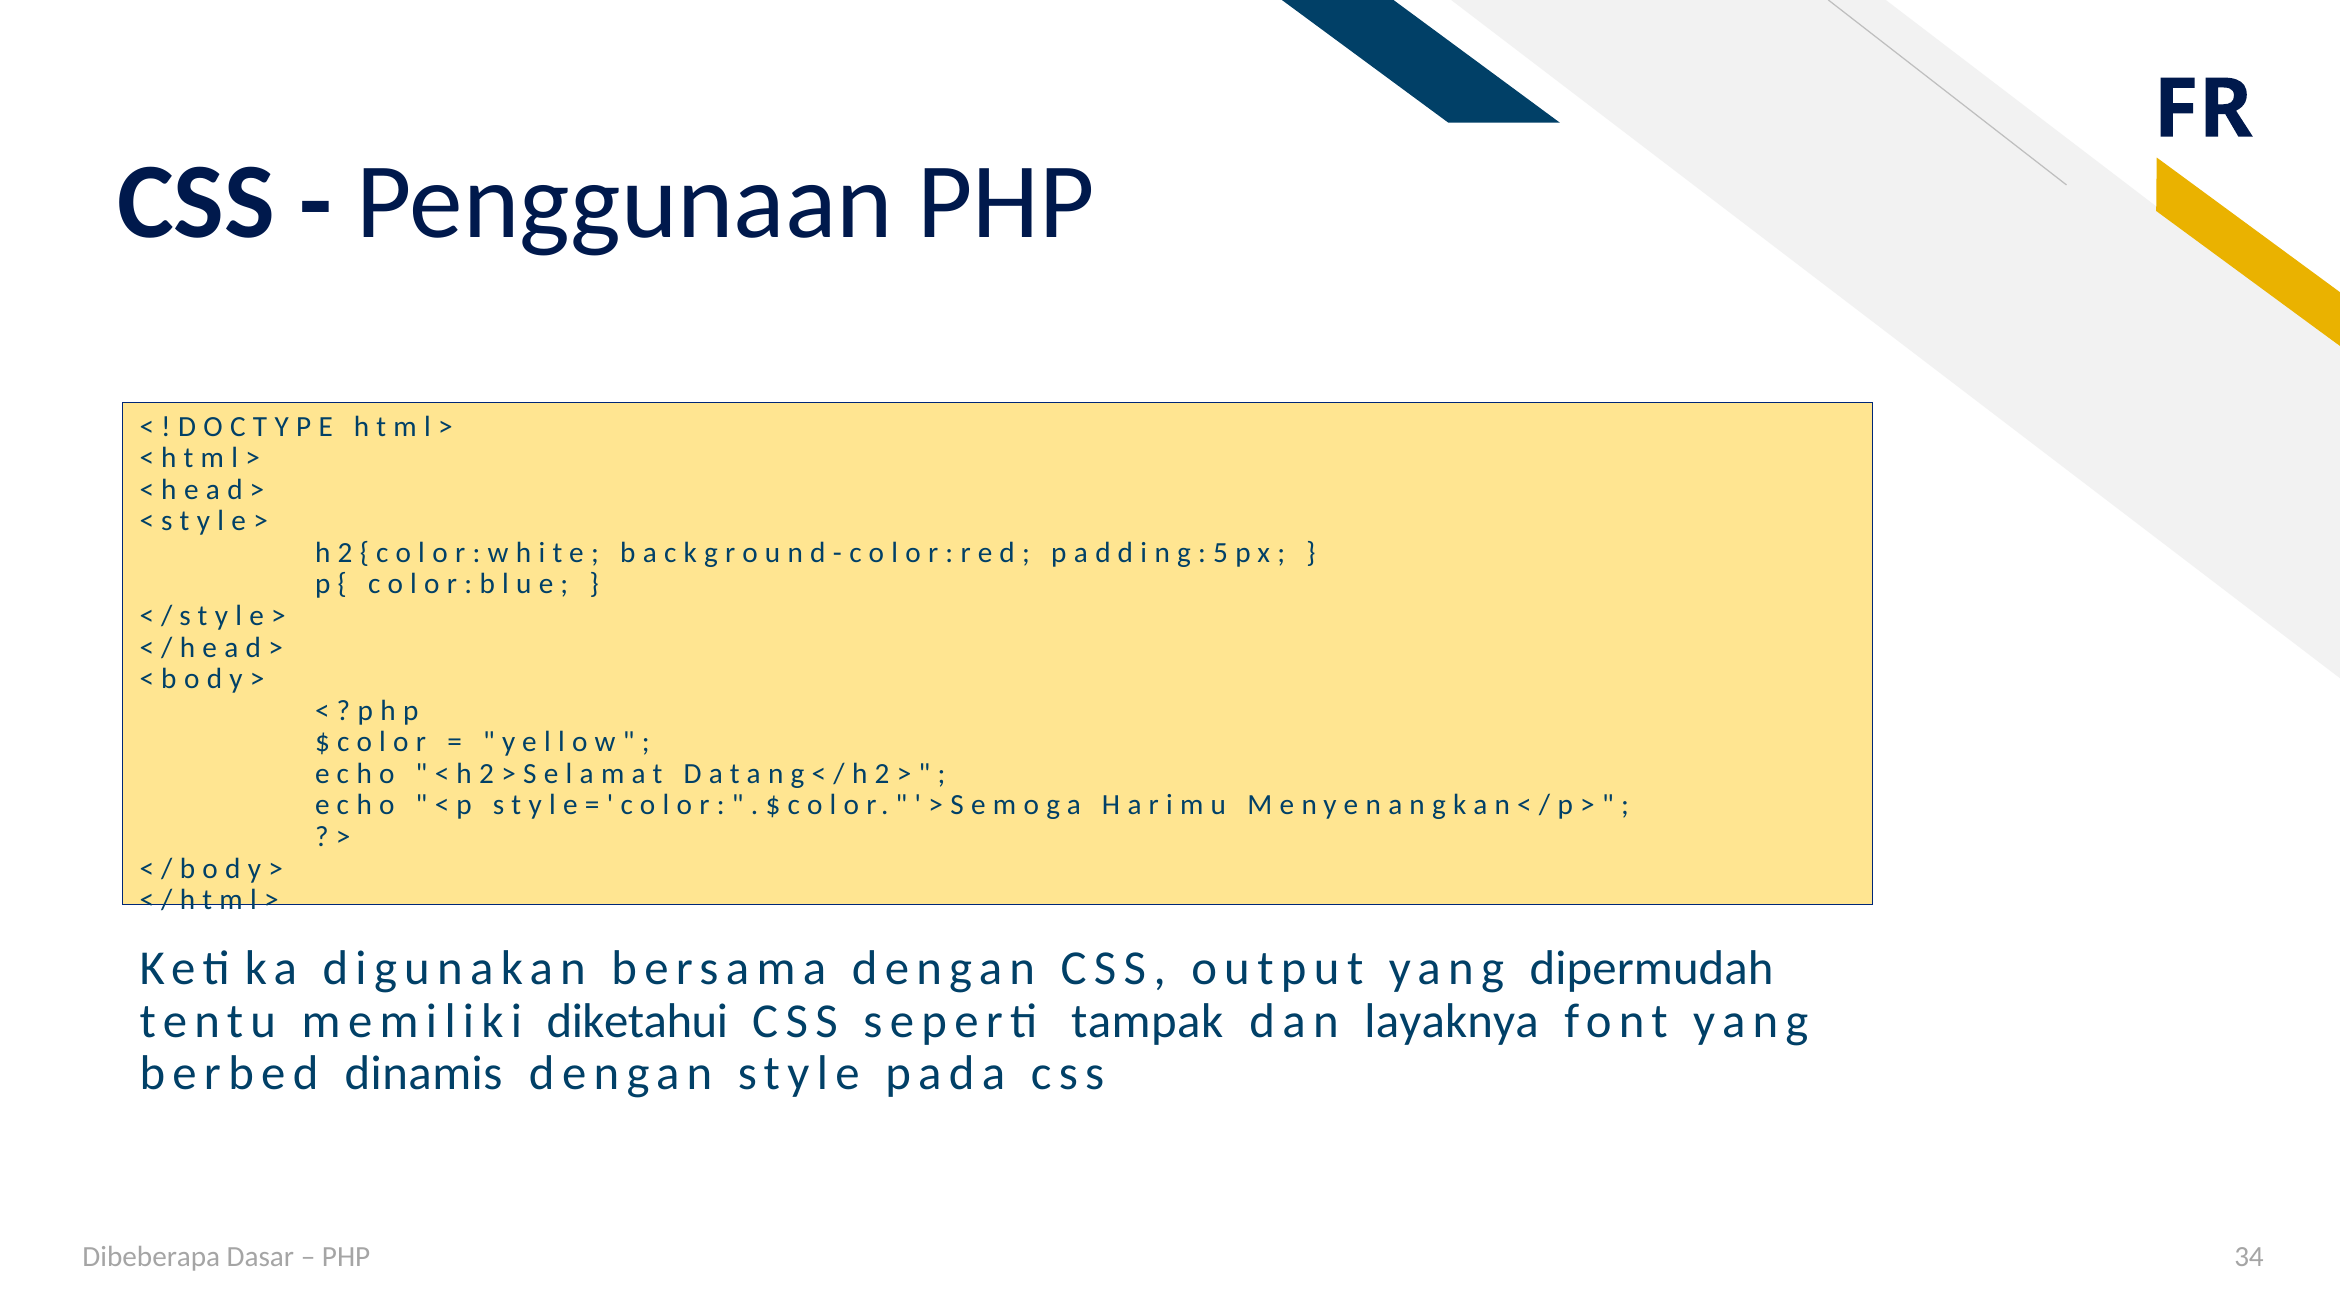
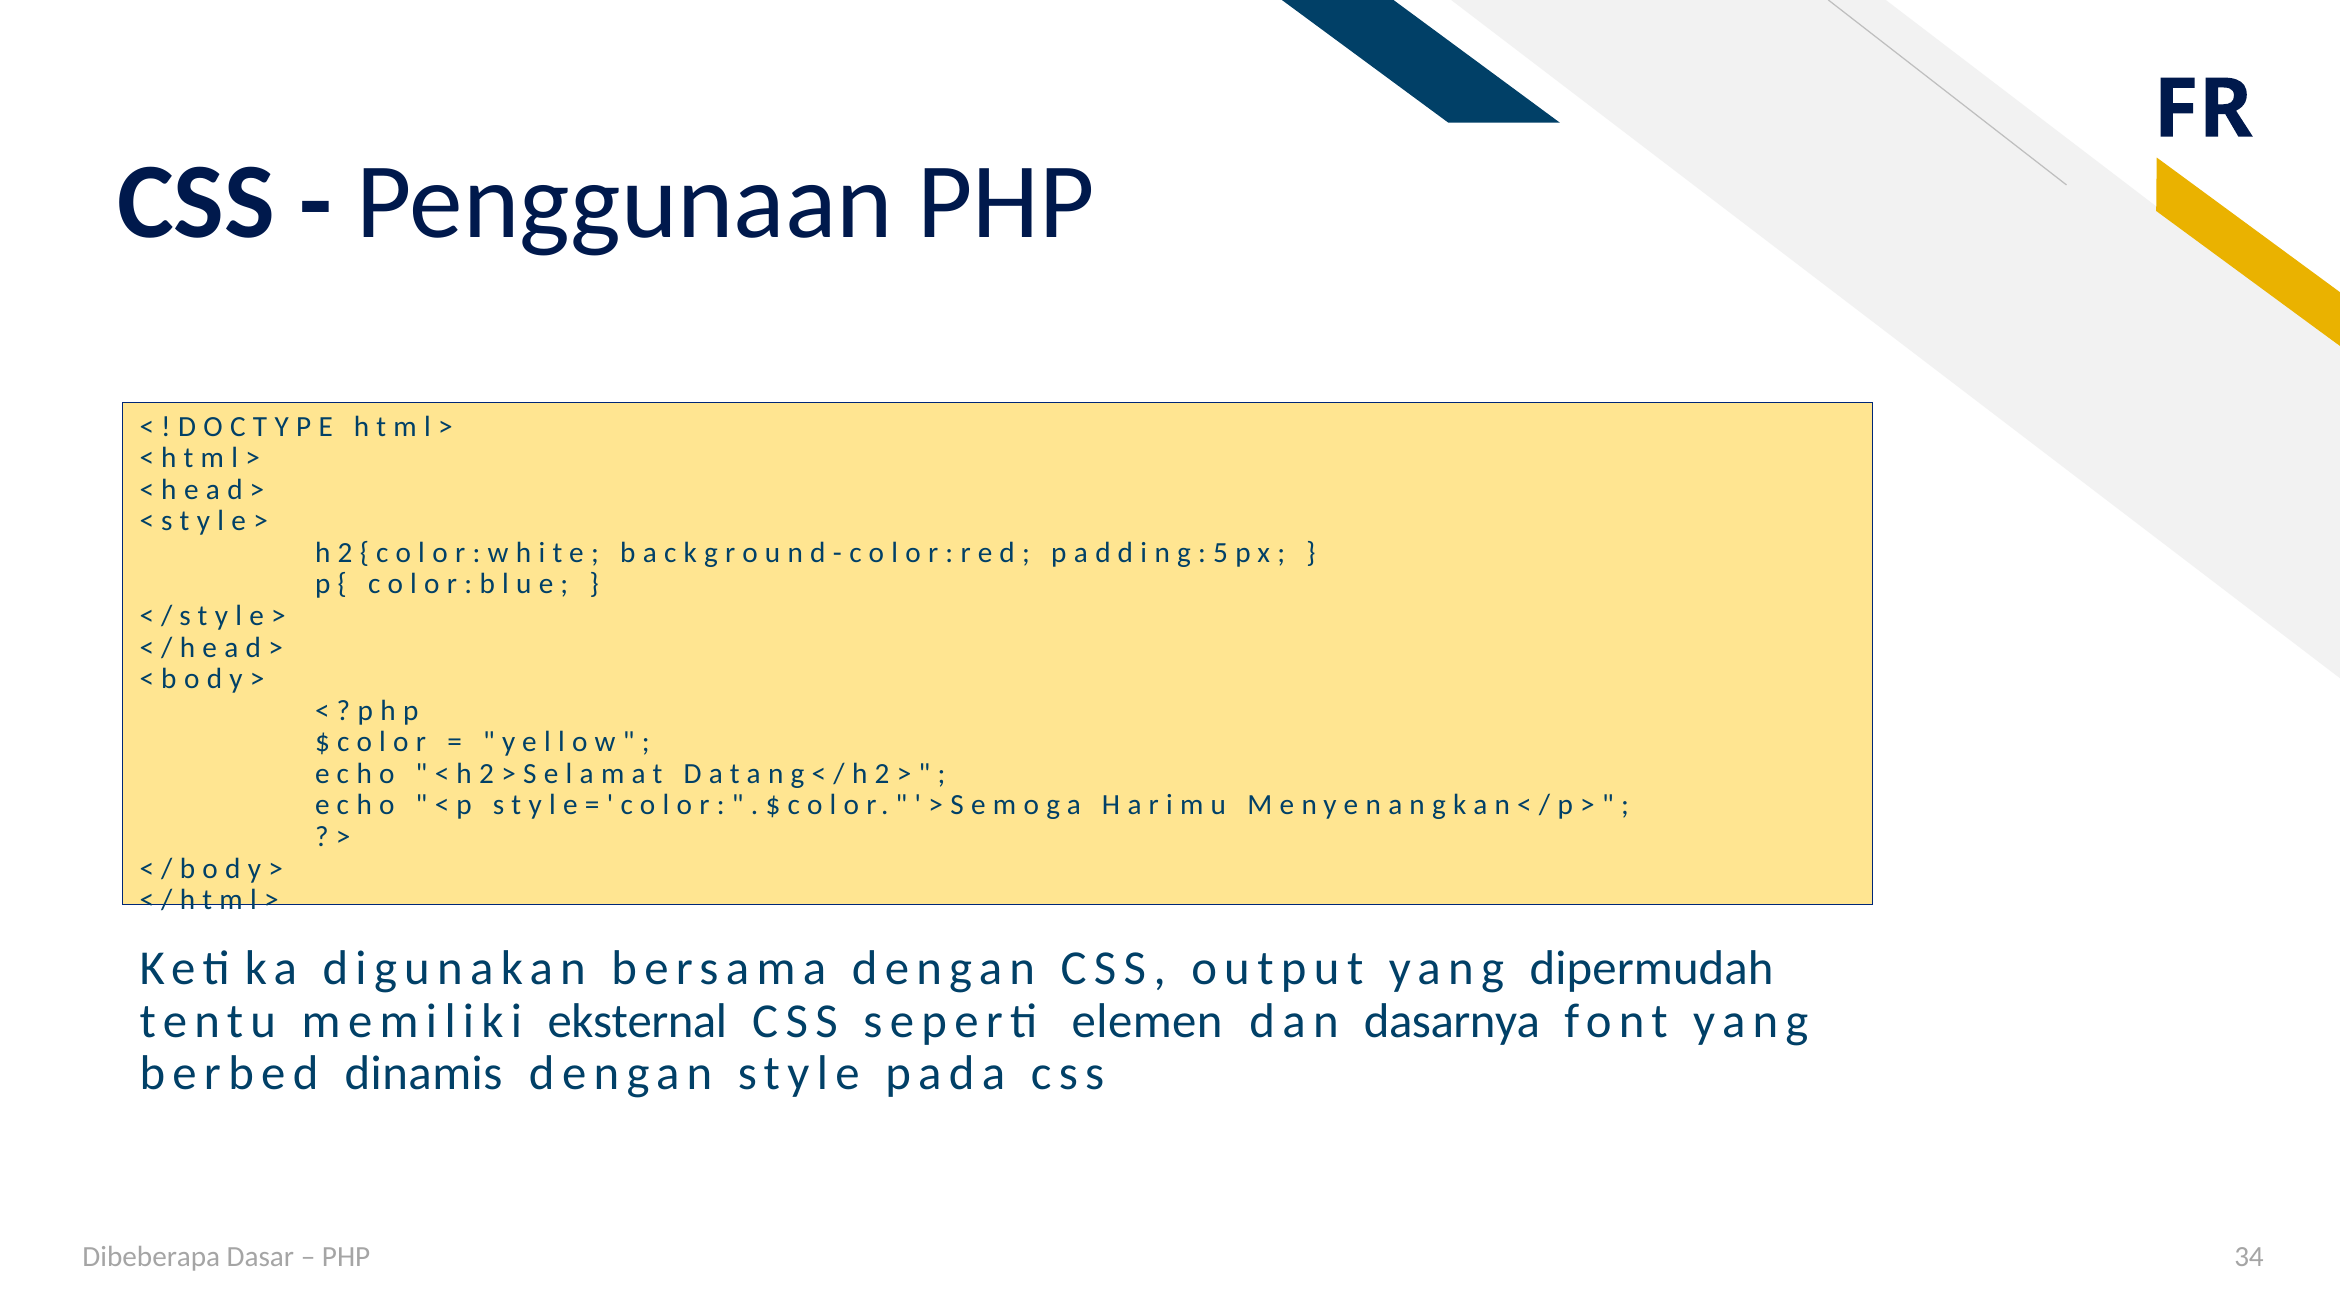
diketahui: diketahui -> eksternal
tampak: tampak -> elemen
layaknya: layaknya -> dasarnya
